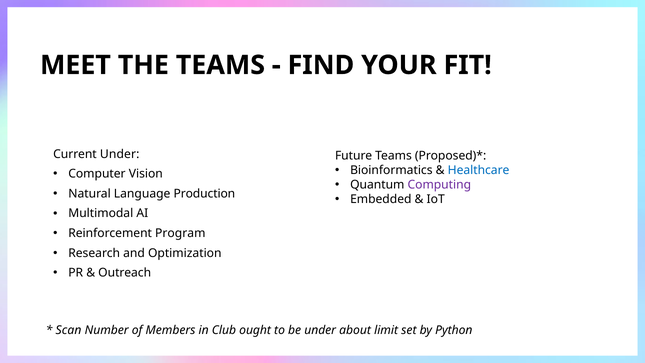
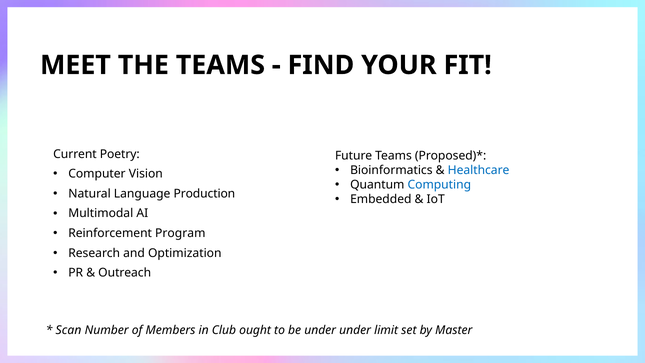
Current Under: Under -> Poetry
Computing colour: purple -> blue
under about: about -> under
Python: Python -> Master
